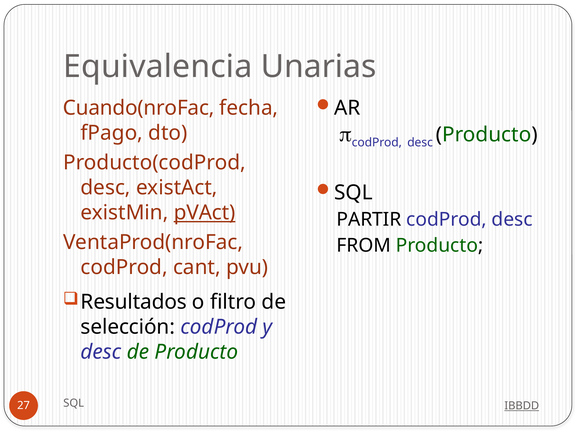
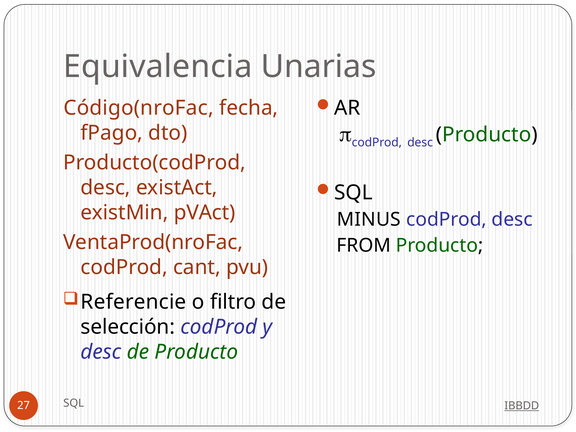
Cuando(nroFac: Cuando(nroFac -> Código(nroFac
pVAct underline: present -> none
PARTIR: PARTIR -> MINUS
Resultados: Resultados -> Referencie
